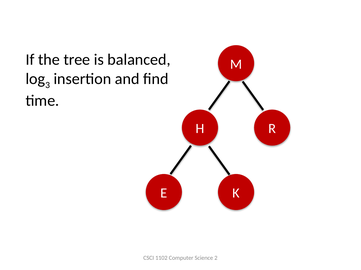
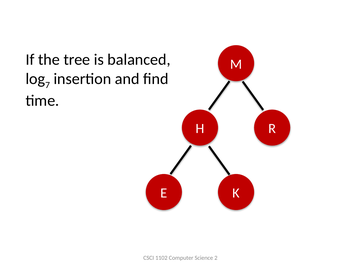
3: 3 -> 7
